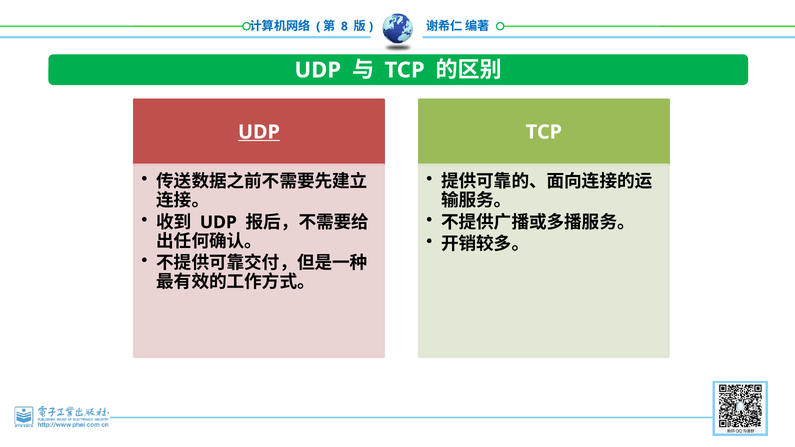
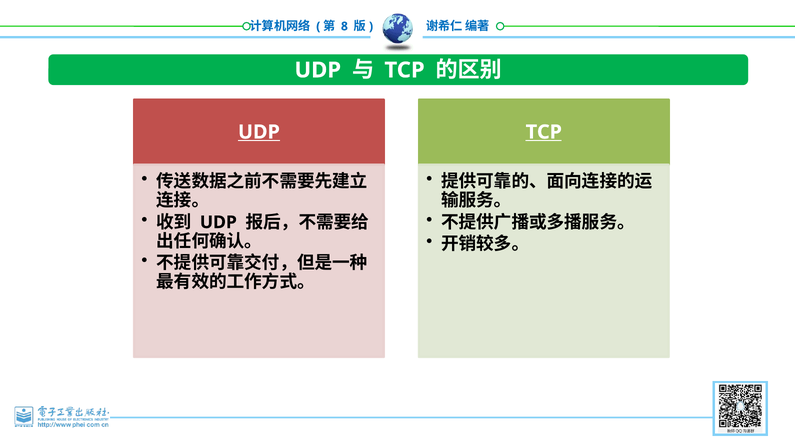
TCP at (544, 132) underline: none -> present
